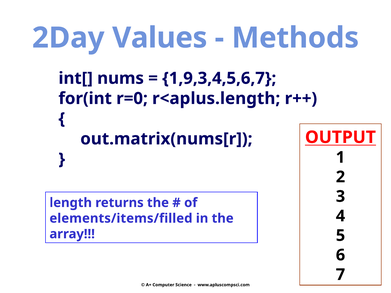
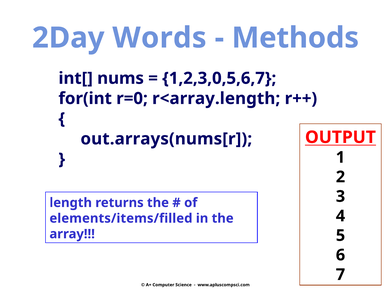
Values: Values -> Words
1,9,3,4,5,6,7: 1,9,3,4,5,6,7 -> 1,2,3,0,5,6,7
r<aplus.length: r<aplus.length -> r<array.length
out.matrix(nums[r: out.matrix(nums[r -> out.arrays(nums[r
